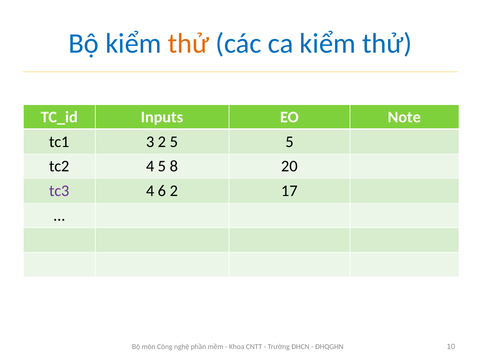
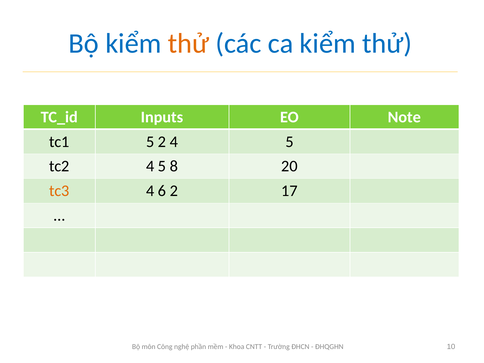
tc1 3: 3 -> 5
2 5: 5 -> 4
tc3 colour: purple -> orange
